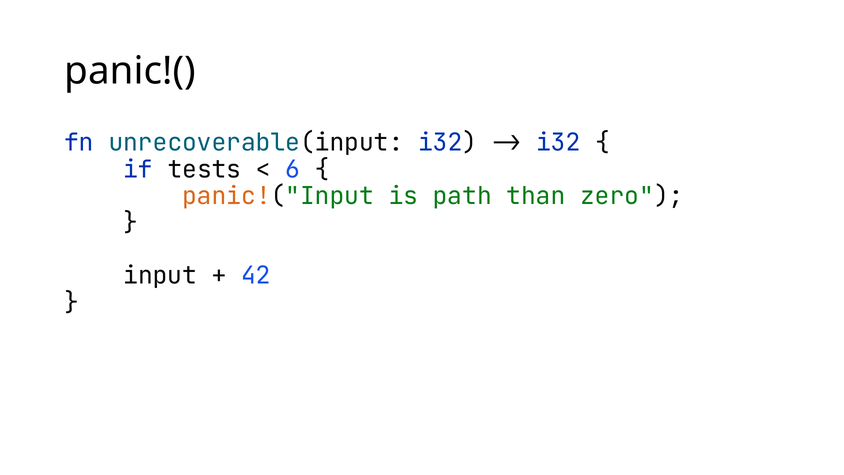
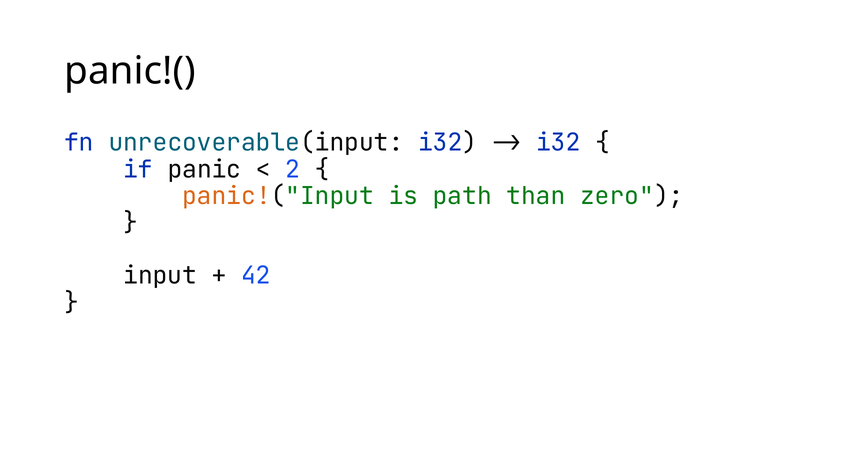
tests: tests -> panic
6: 6 -> 2
